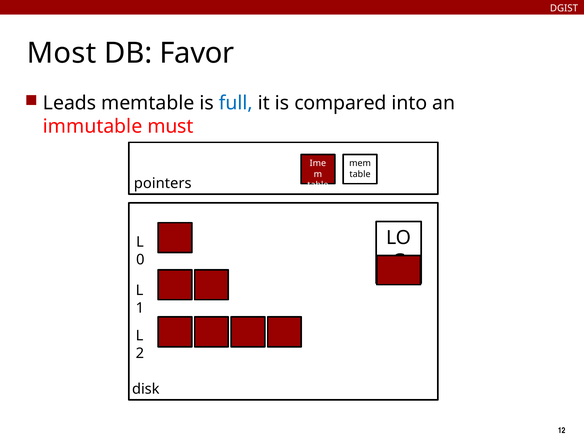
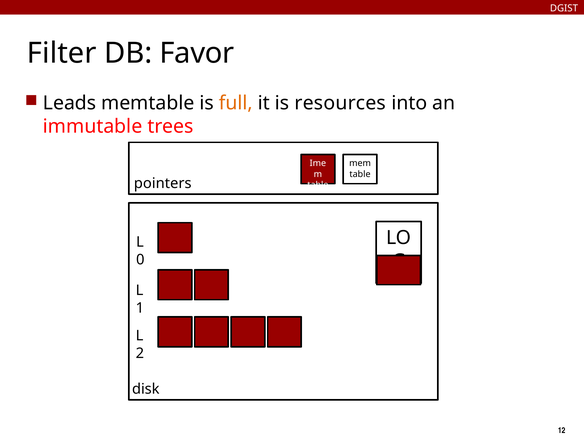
Most: Most -> Filter
full colour: blue -> orange
compared: compared -> resources
must: must -> trees
